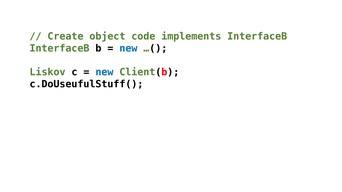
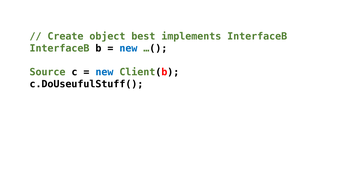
code: code -> best
Liskov: Liskov -> Source
